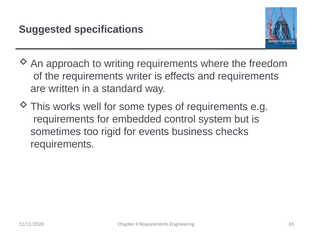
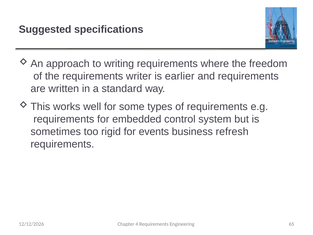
effects: effects -> earlier
checks: checks -> refresh
